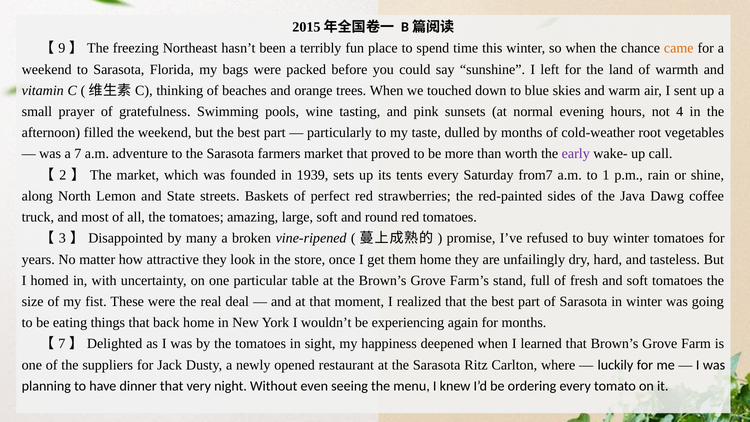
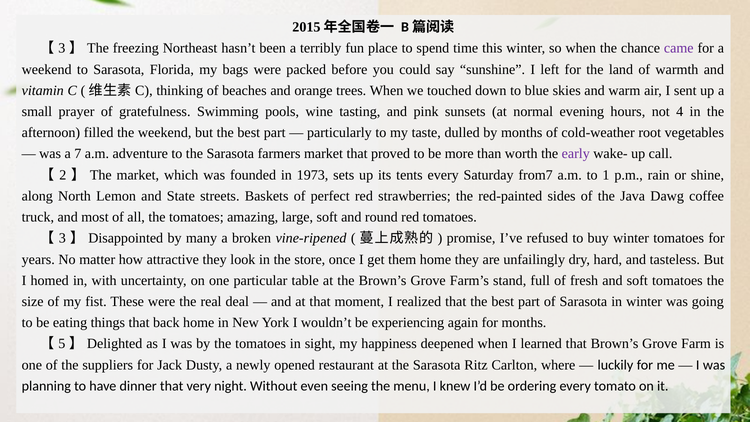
9 at (62, 48): 9 -> 3
came colour: orange -> purple
1939: 1939 -> 1973
7 at (62, 344): 7 -> 5
